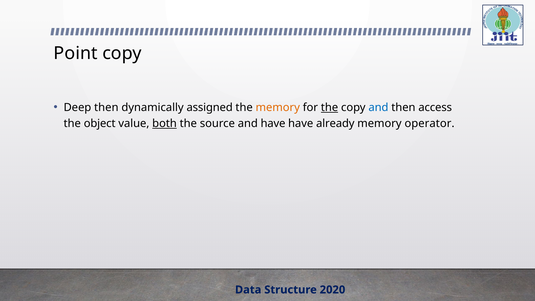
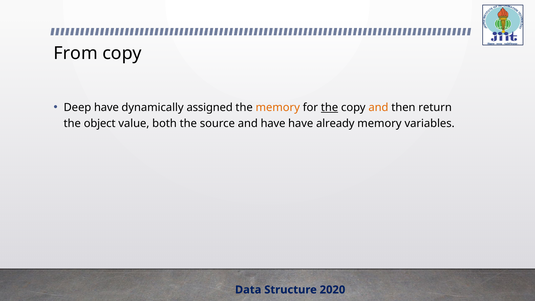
Point: Point -> From
Deep then: then -> have
and at (378, 107) colour: blue -> orange
access: access -> return
both underline: present -> none
operator: operator -> variables
